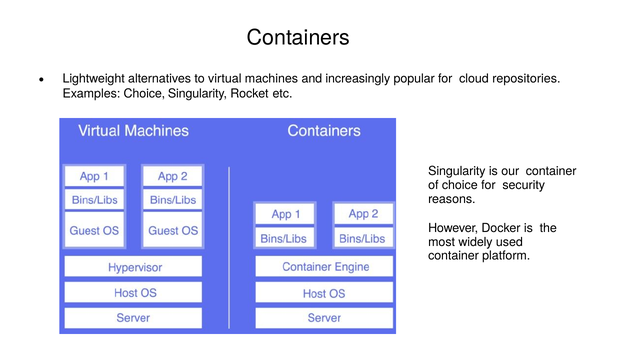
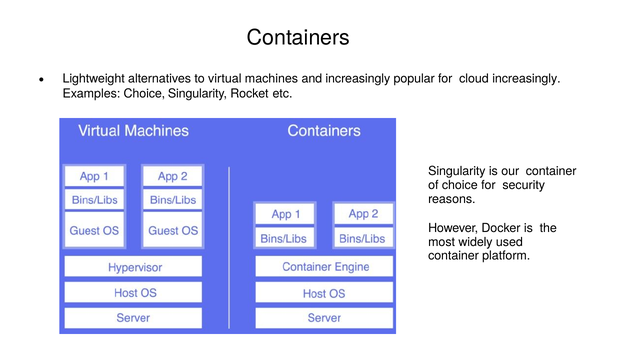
cloud repositories: repositories -> increasingly
